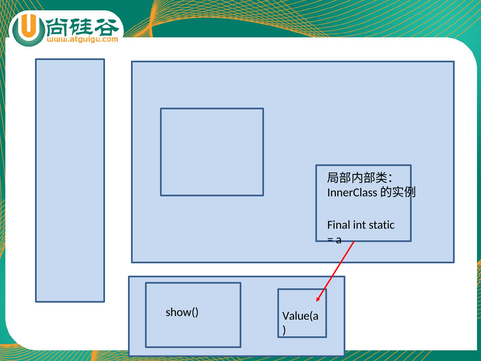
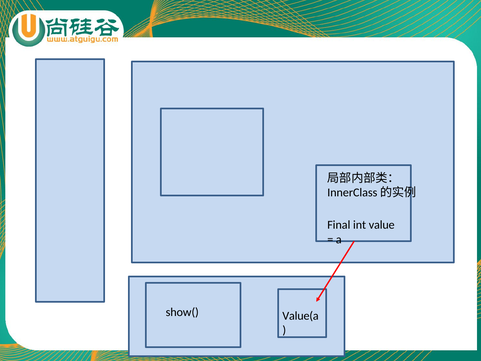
static: static -> value
